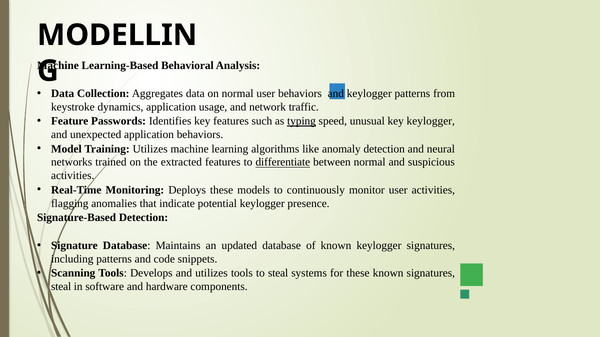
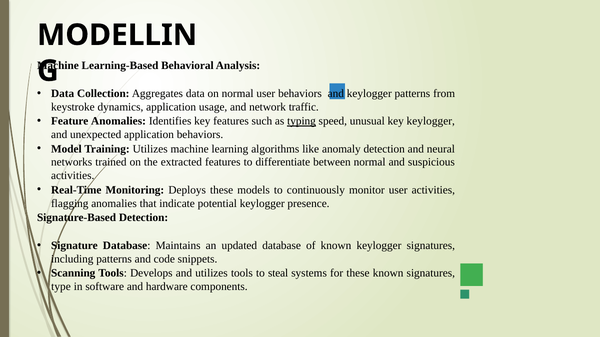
Feature Passwords: Passwords -> Anomalies
differentiate underline: present -> none
steal at (61, 287): steal -> type
